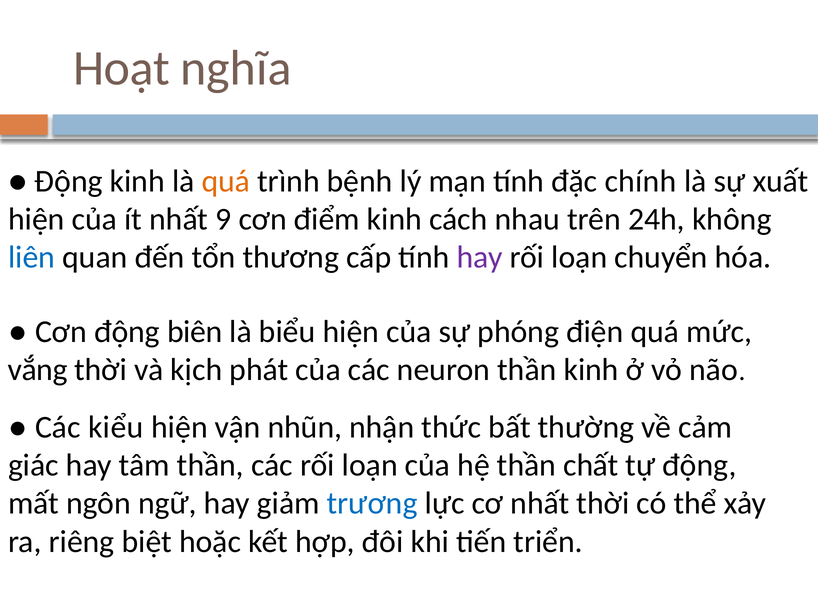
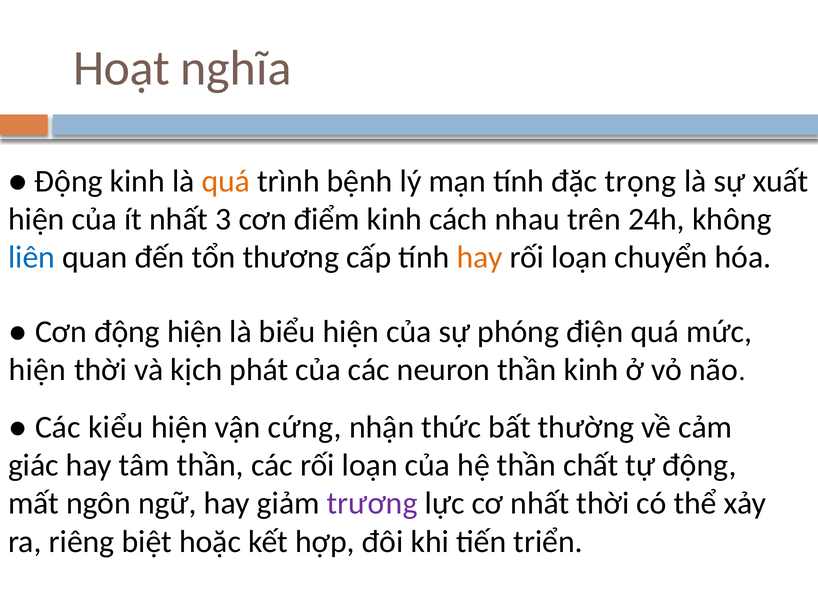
chính: chính -> trọng
9: 9 -> 3
hay at (480, 258) colour: purple -> orange
động biên: biên -> hiện
vắng at (38, 370): vắng -> hiện
nhũn: nhũn -> cứng
trương colour: blue -> purple
